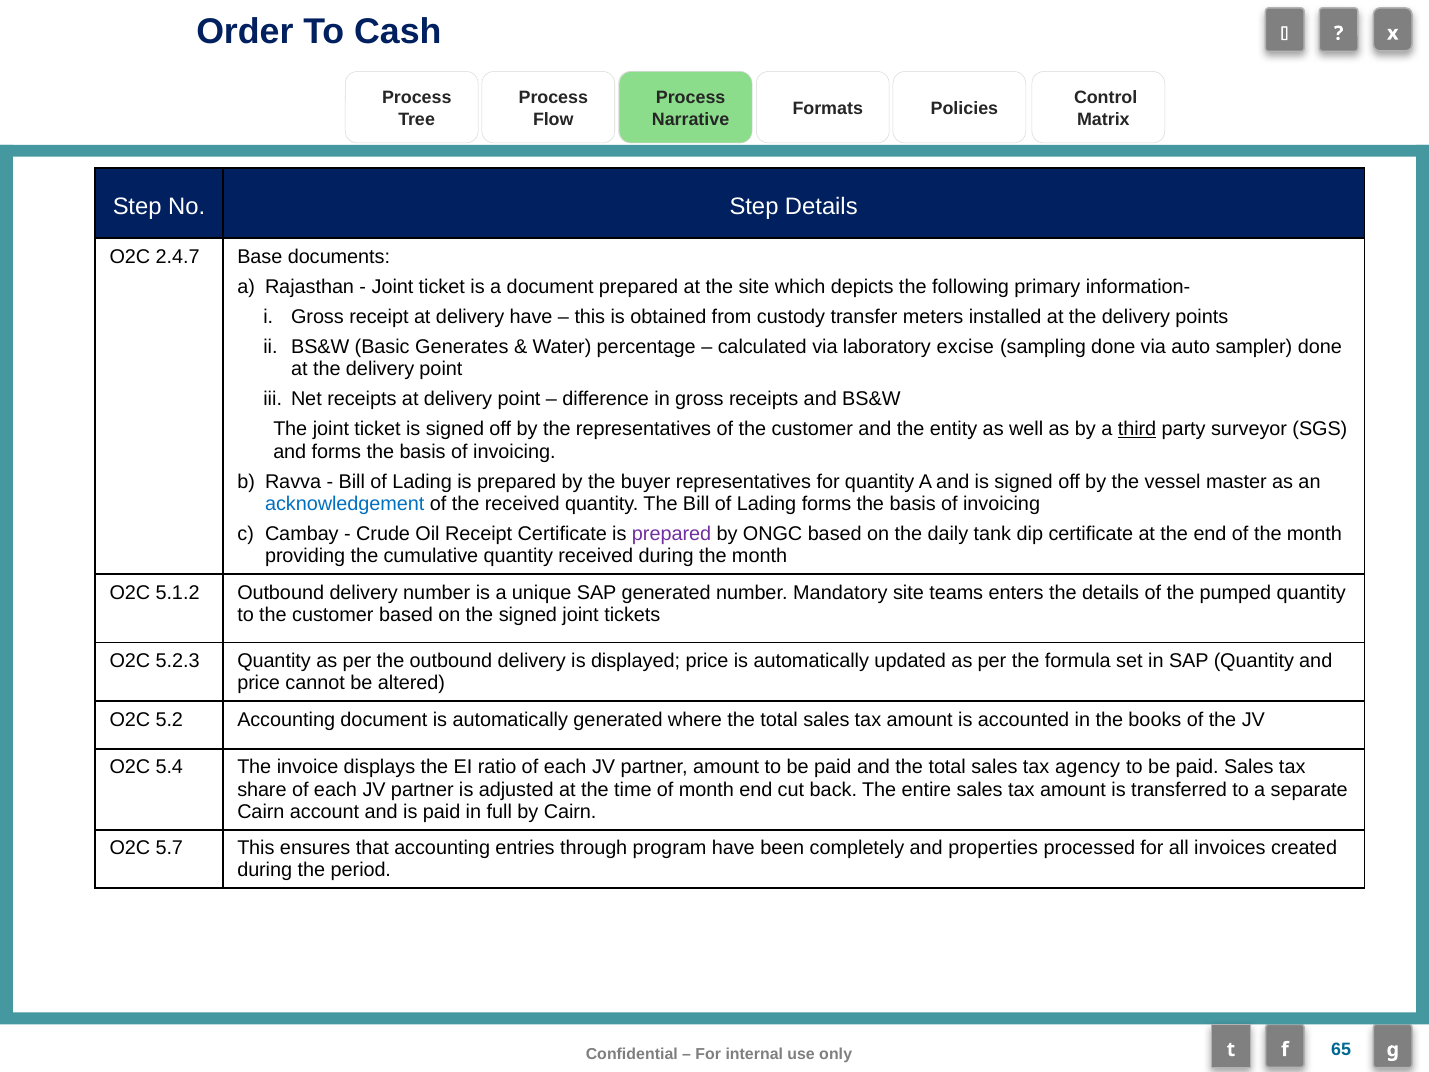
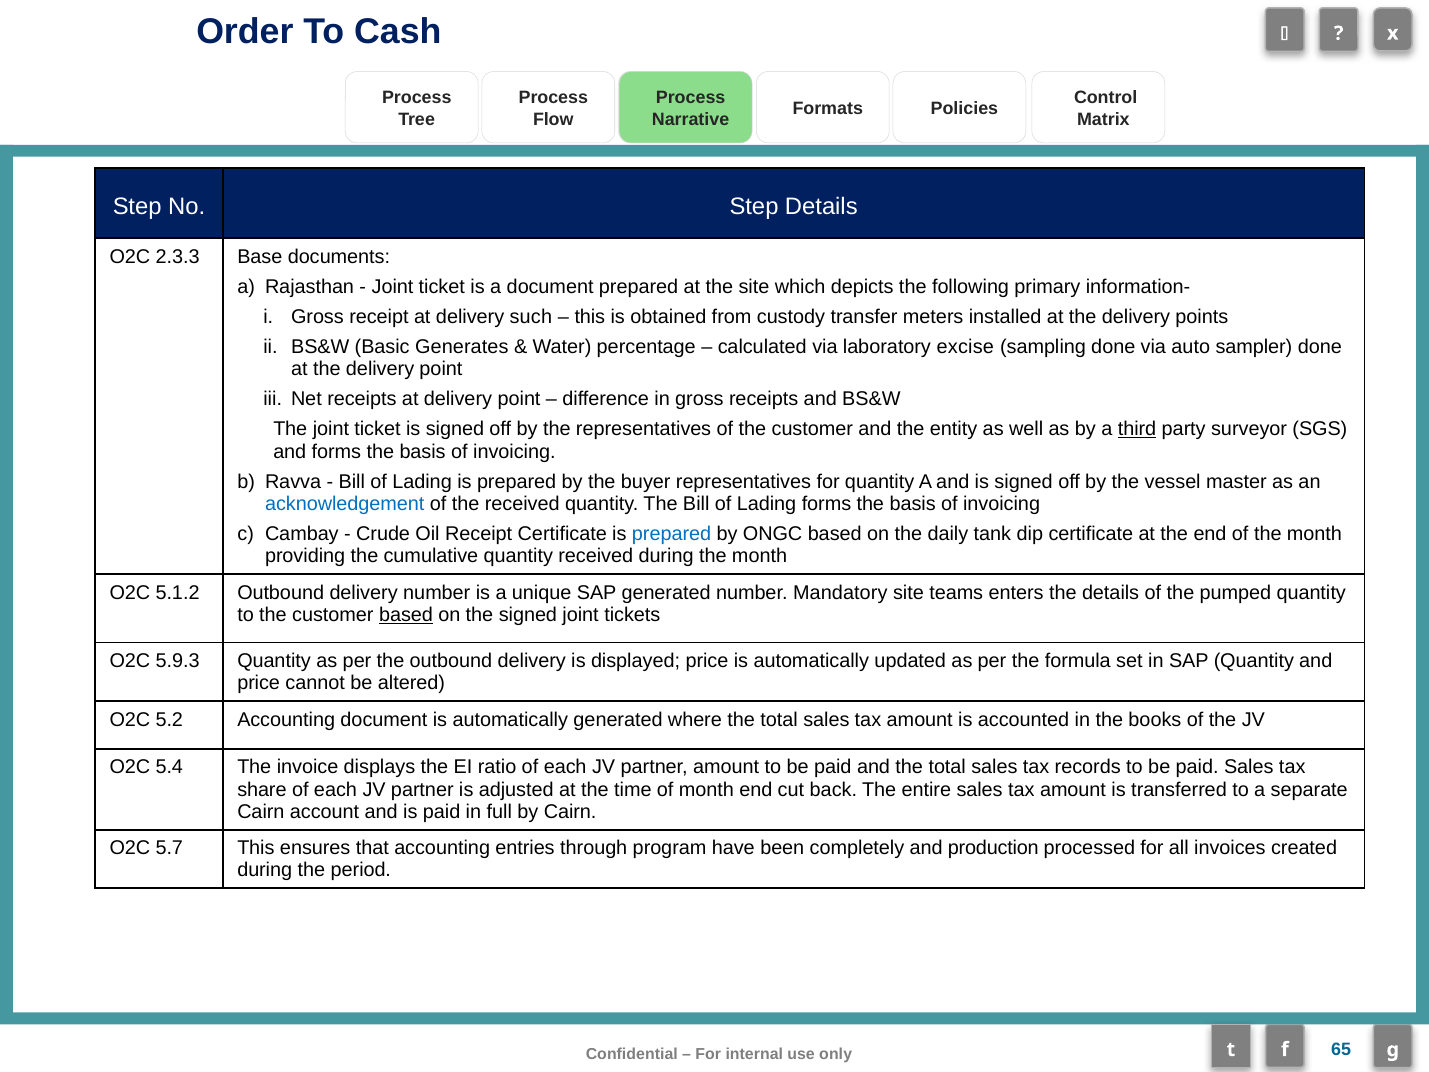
2.4.7: 2.4.7 -> 2.3.3
delivery have: have -> such
prepared at (672, 534) colour: purple -> blue
based at (406, 614) underline: none -> present
5.2.3: 5.2.3 -> 5.9.3
agency: agency -> records
properties: properties -> production
